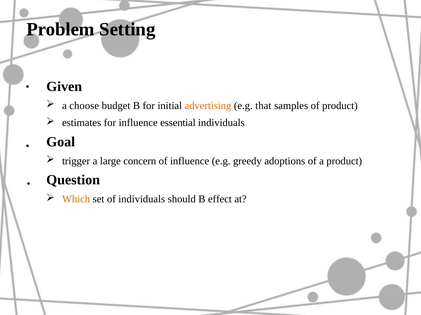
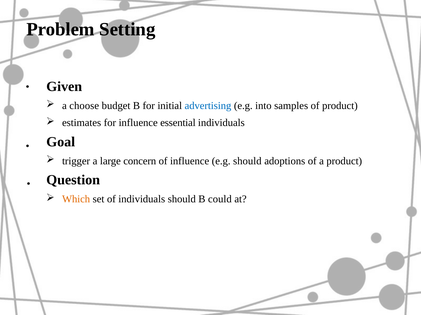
advertising colour: orange -> blue
that: that -> into
e.g greedy: greedy -> should
effect: effect -> could
